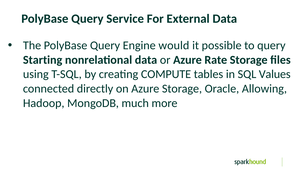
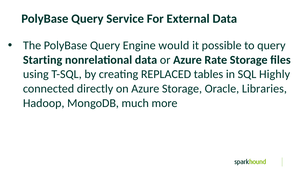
COMPUTE: COMPUTE -> REPLACED
Values: Values -> Highly
Allowing: Allowing -> Libraries
